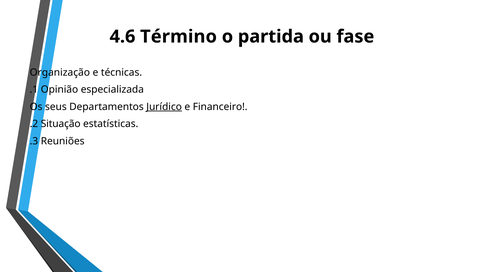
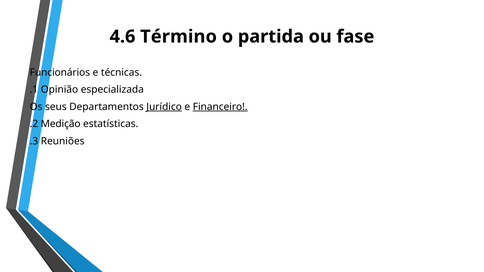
Organização: Organização -> Funcionários
Financeiro underline: none -> present
Situação: Situação -> Medição
